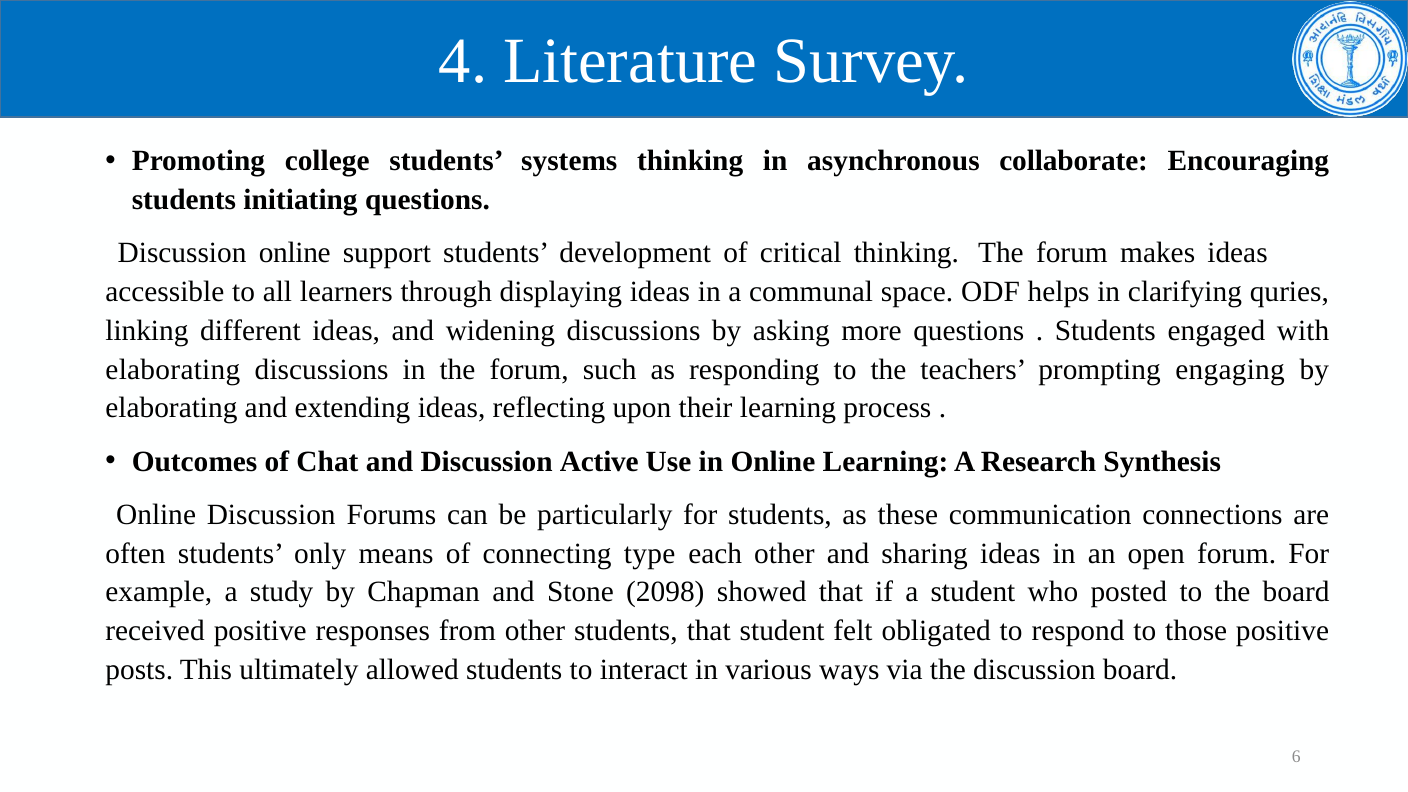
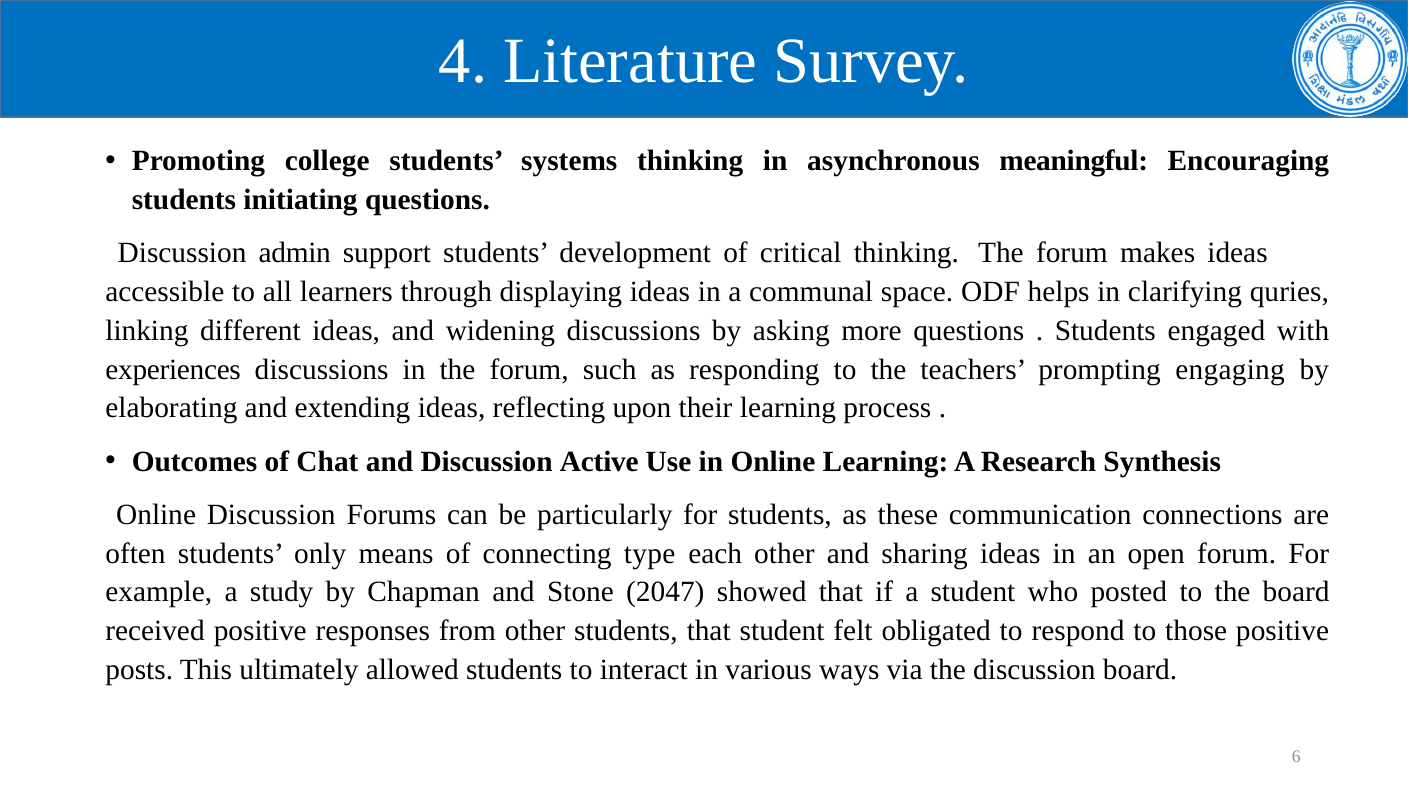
collaborate: collaborate -> meaningful
Discussion online: online -> admin
elaborating at (173, 369): elaborating -> experiences
2098: 2098 -> 2047
